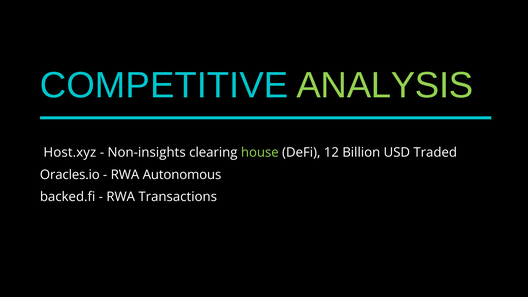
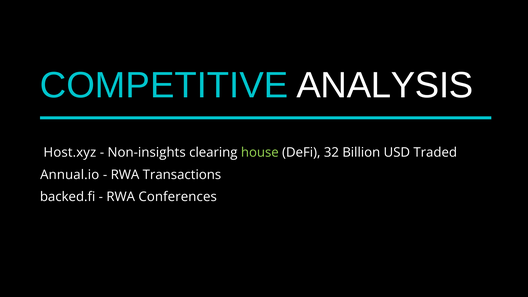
ANALYSIS colour: light green -> white
12: 12 -> 32
Oracles.io: Oracles.io -> Annual.io
Autonomous: Autonomous -> Transactions
Transactions: Transactions -> Conferences
